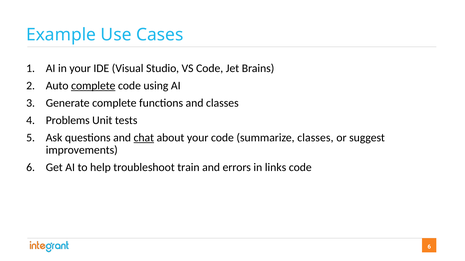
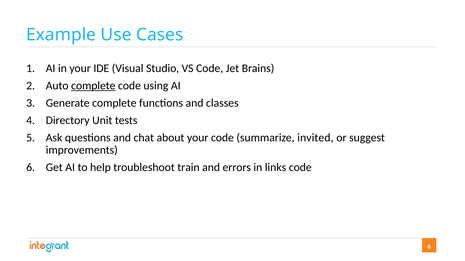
Problems: Problems -> Directory
chat underline: present -> none
summarize classes: classes -> invited
